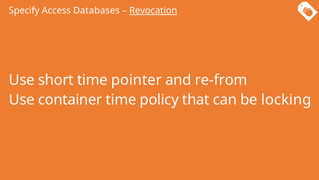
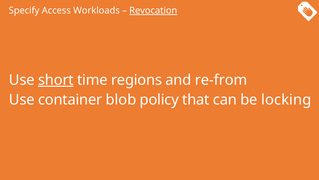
Databases: Databases -> Workloads
short underline: none -> present
pointer: pointer -> regions
container time: time -> blob
